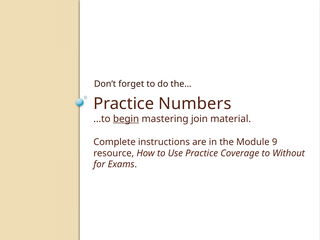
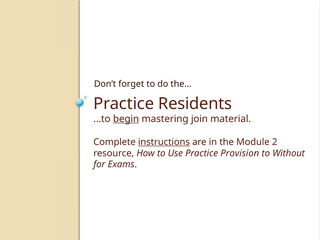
Numbers: Numbers -> Residents
instructions underline: none -> present
9: 9 -> 2
Coverage: Coverage -> Provision
